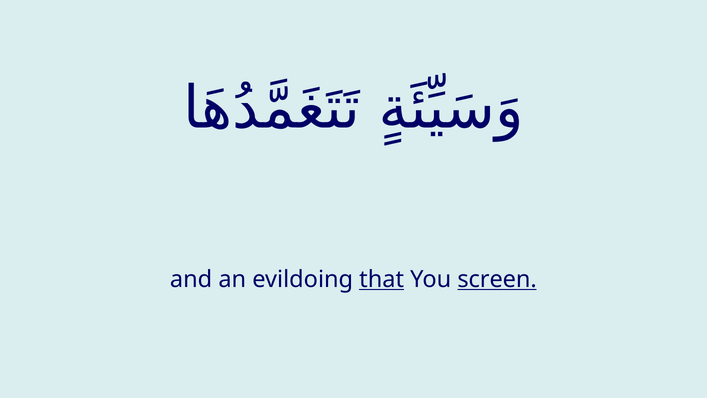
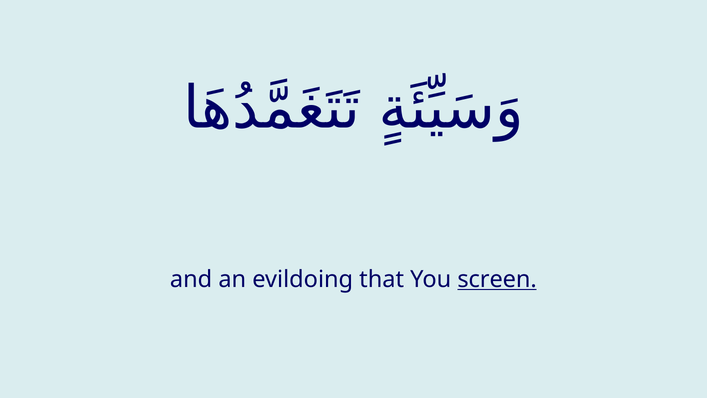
that underline: present -> none
